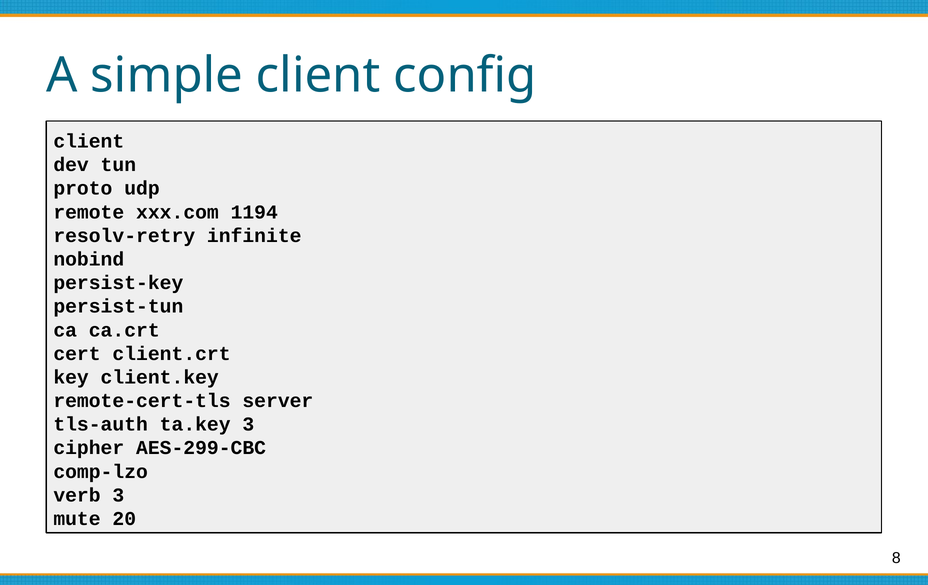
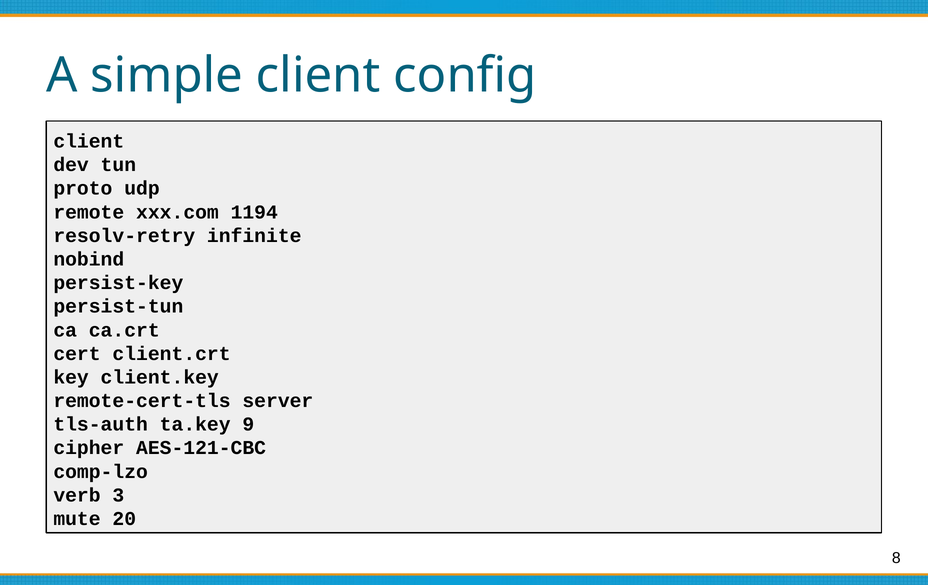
ta.key 3: 3 -> 9
AES-299-CBC: AES-299-CBC -> AES-121-CBC
